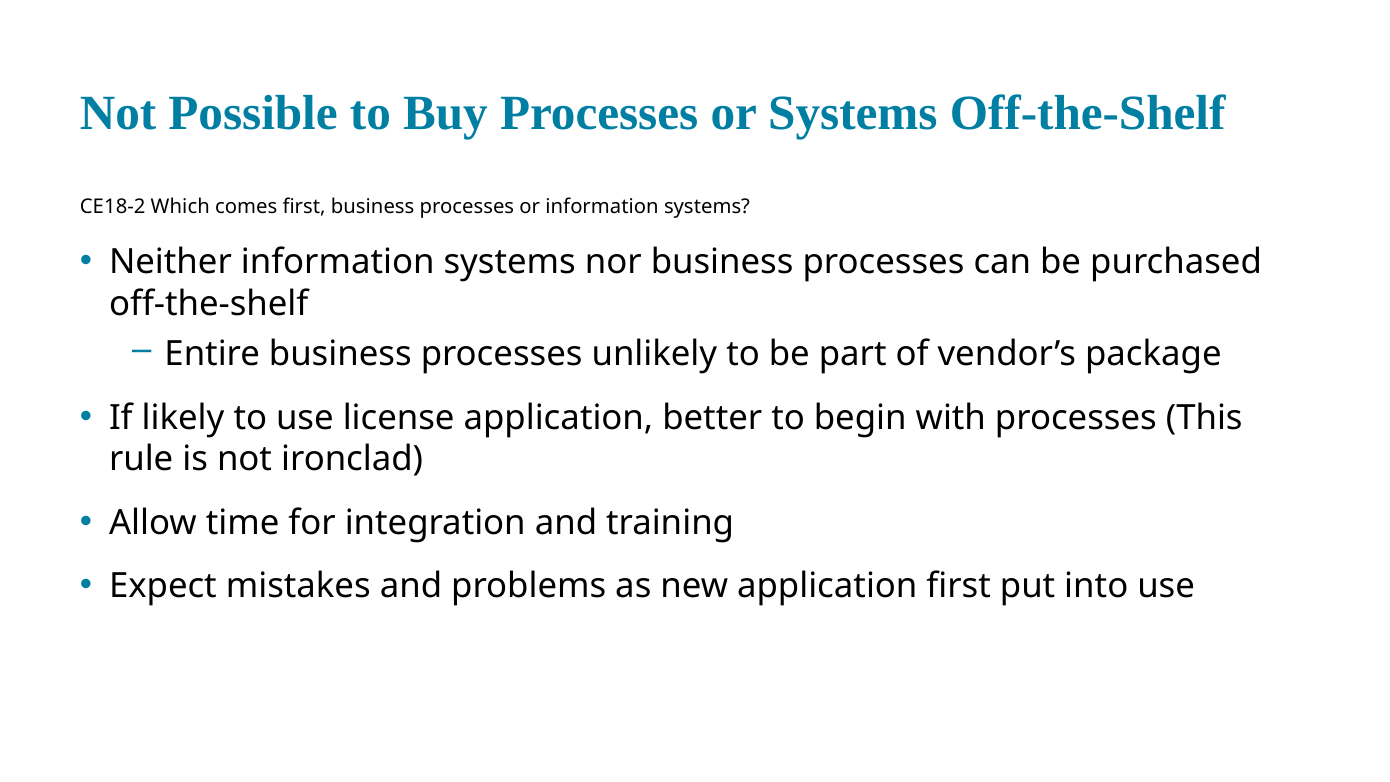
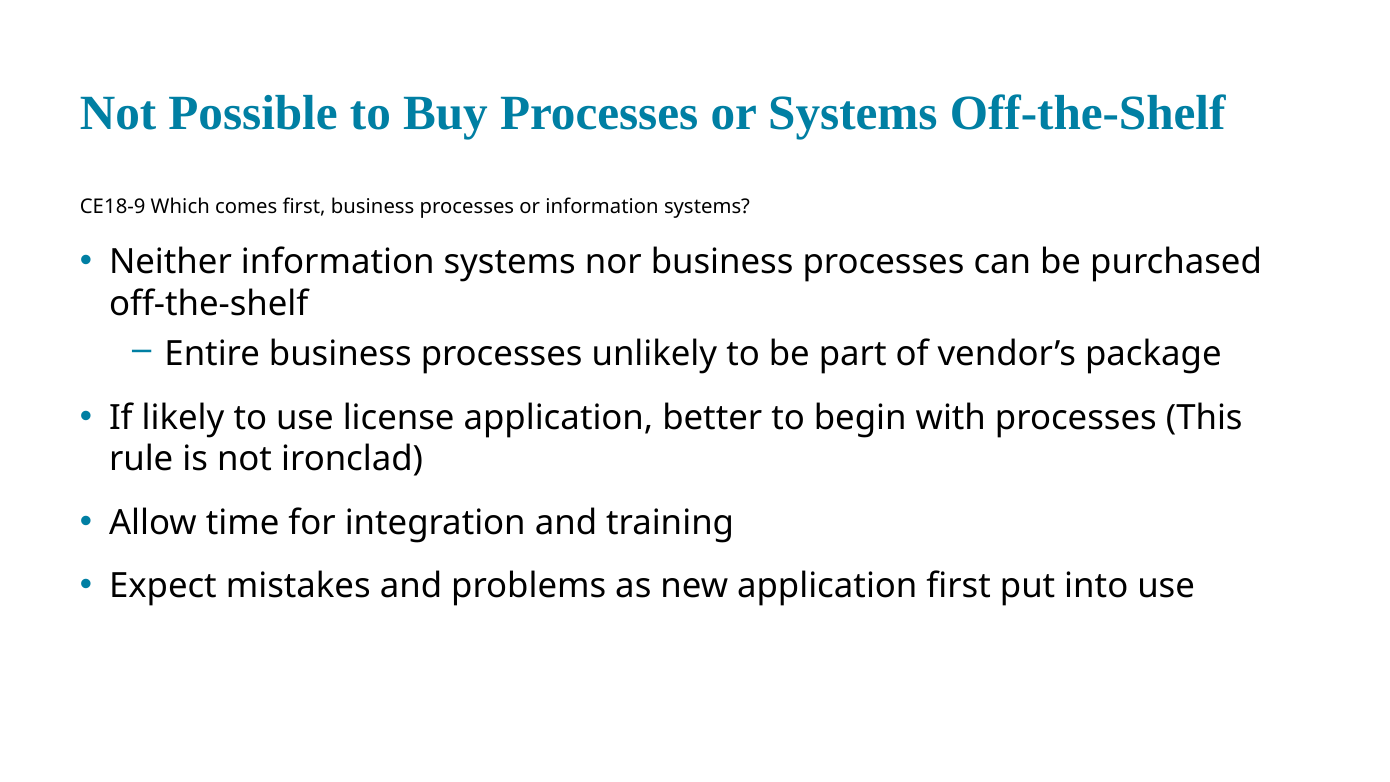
18-2: 18-2 -> 18-9
